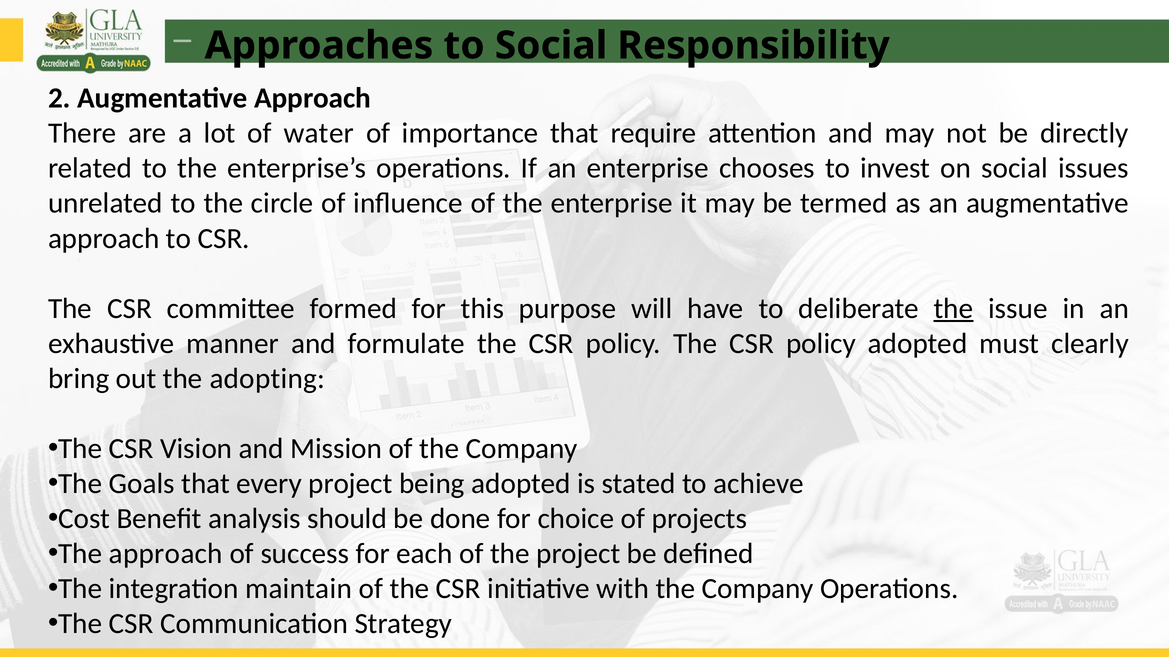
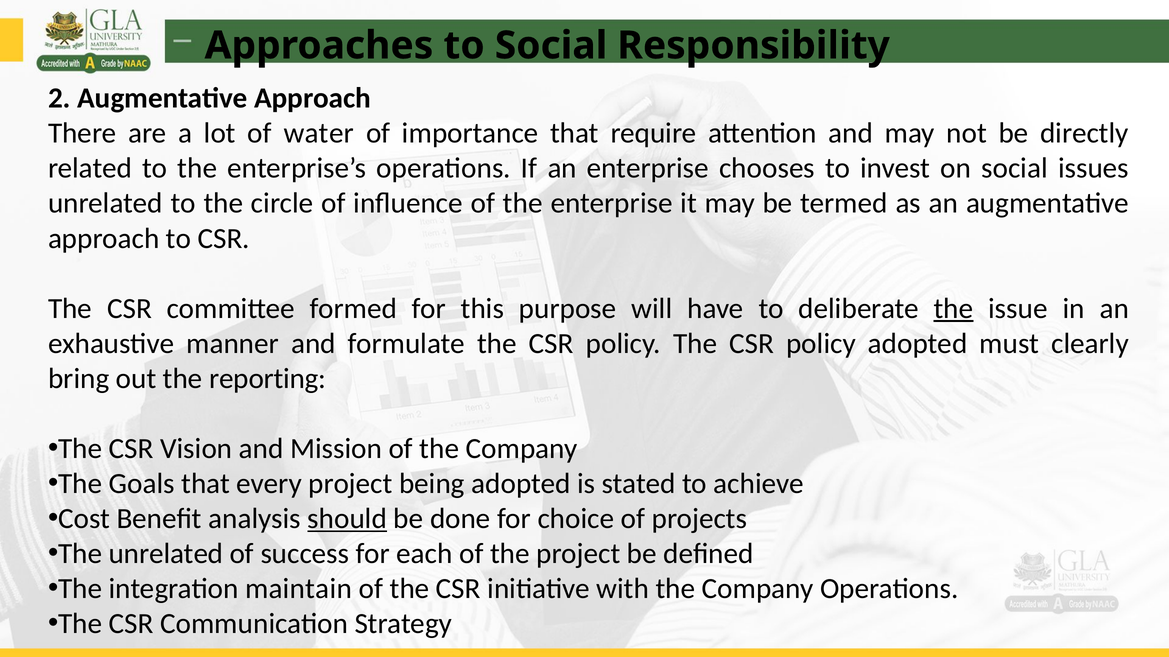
adopting: adopting -> reporting
should underline: none -> present
The approach: approach -> unrelated
